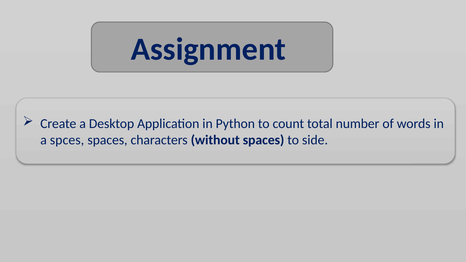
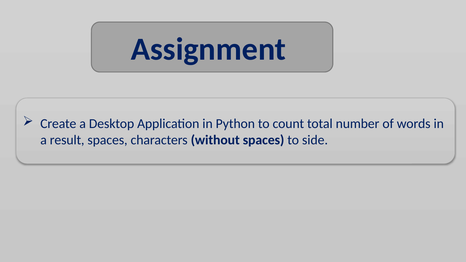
spces: spces -> result
